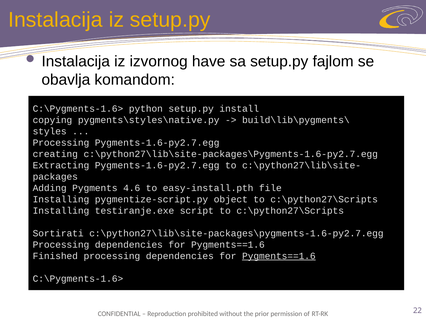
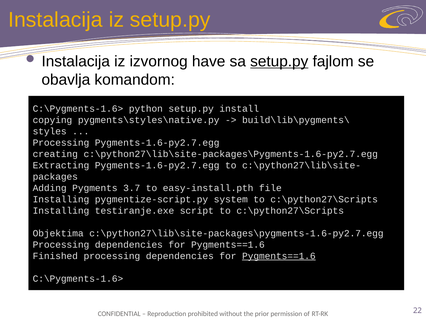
setup.py at (279, 61) underline: none -> present
4.6: 4.6 -> 3.7
object: object -> system
Sortirati: Sortirati -> Objektima
